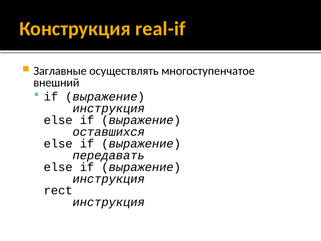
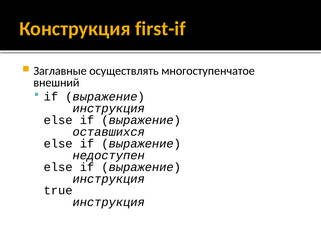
real-if: real-if -> first-if
передавать: передавать -> недоступен
rect: rect -> true
